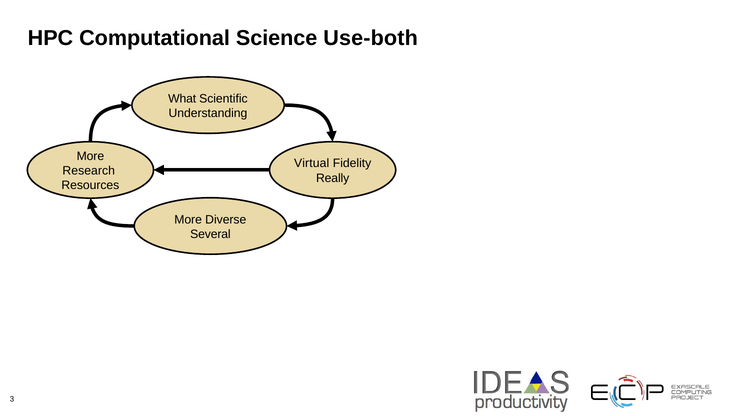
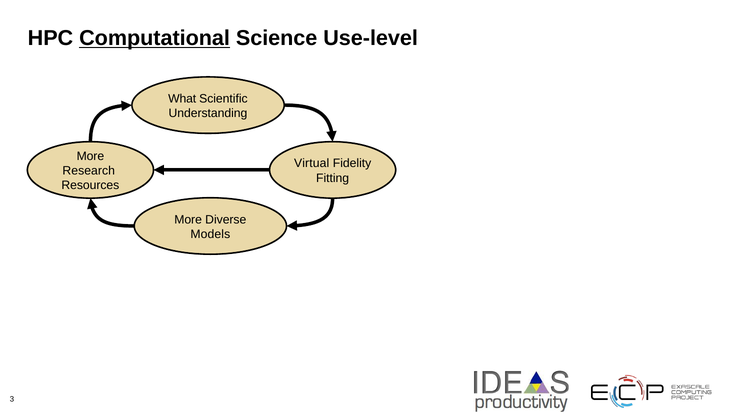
Computational underline: none -> present
Use-both: Use-both -> Use-level
Really: Really -> Fitting
Several: Several -> Models
